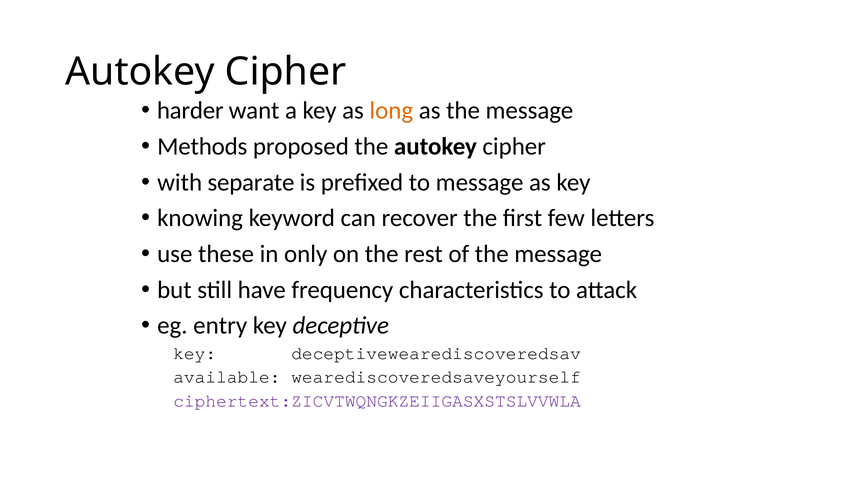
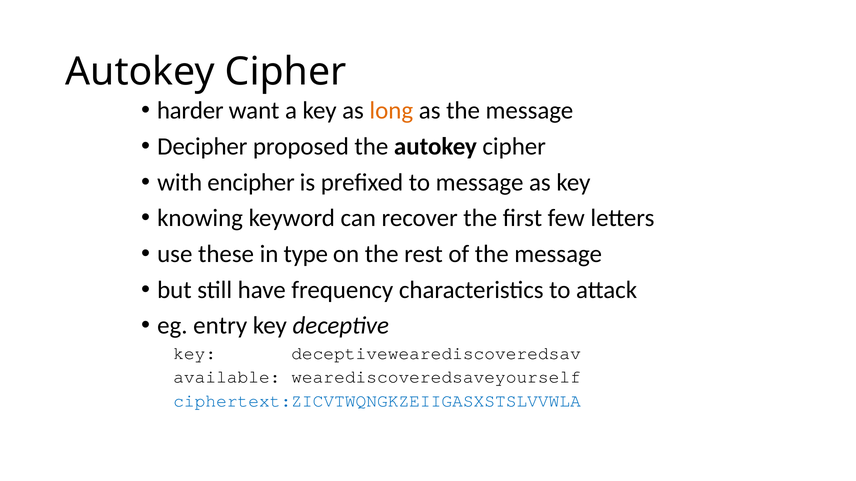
Methods: Methods -> Decipher
separate: separate -> encipher
only: only -> type
ciphertext:ZICVTWQNGKZEIIGASXSTSLVVWLA colour: purple -> blue
